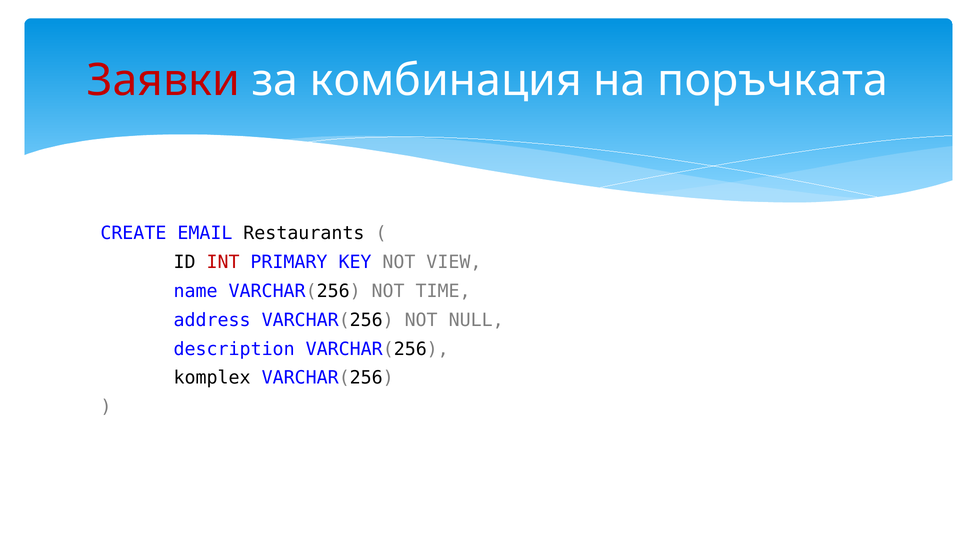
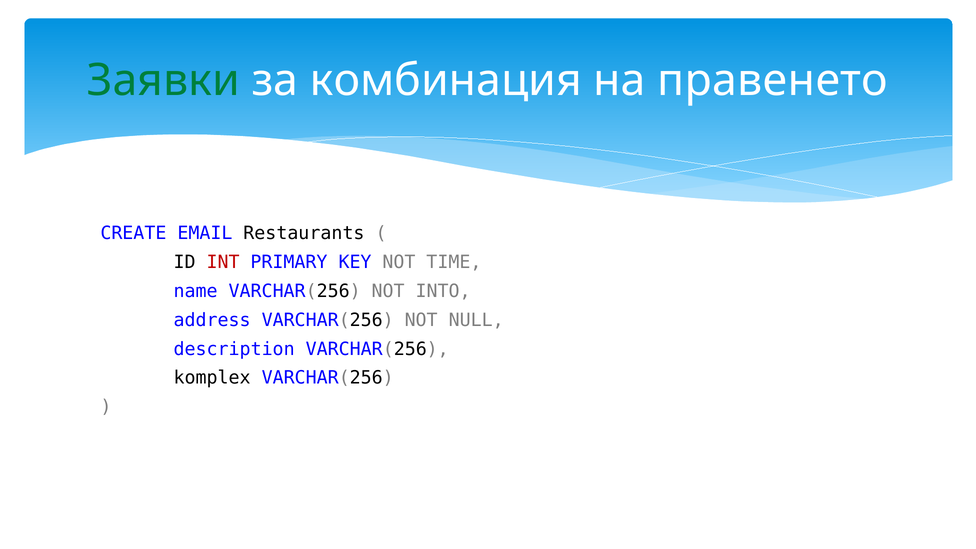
Заявки colour: red -> green
поръчката: поръчката -> правенето
VIEW: VIEW -> TIME
TIME: TIME -> INTO
